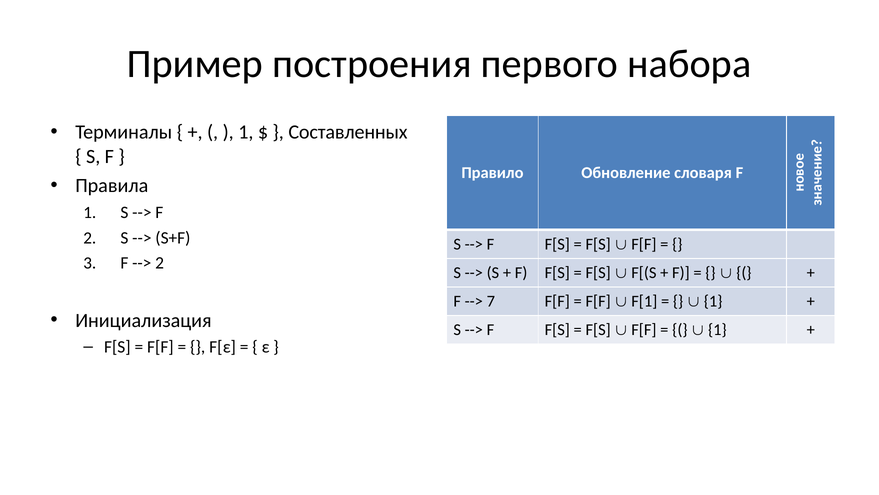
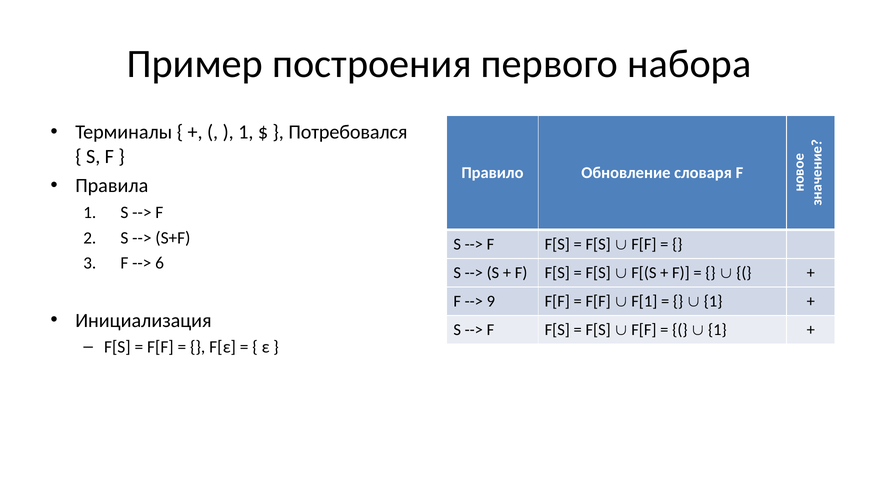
Составленных: Составленных -> Потребовался
2 at (160, 263): 2 -> 6
7: 7 -> 9
